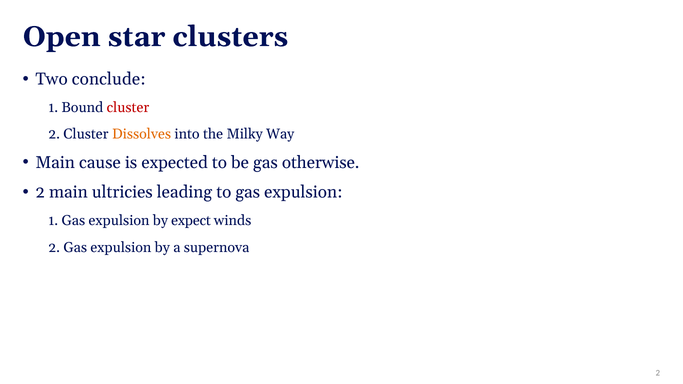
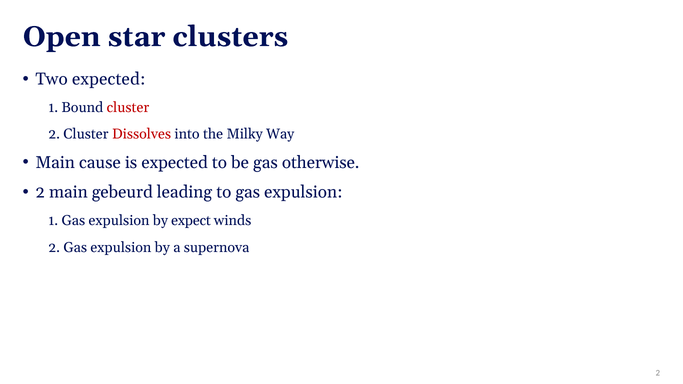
Two conclude: conclude -> expected
Dissolves colour: orange -> red
ultricies: ultricies -> gebeurd
